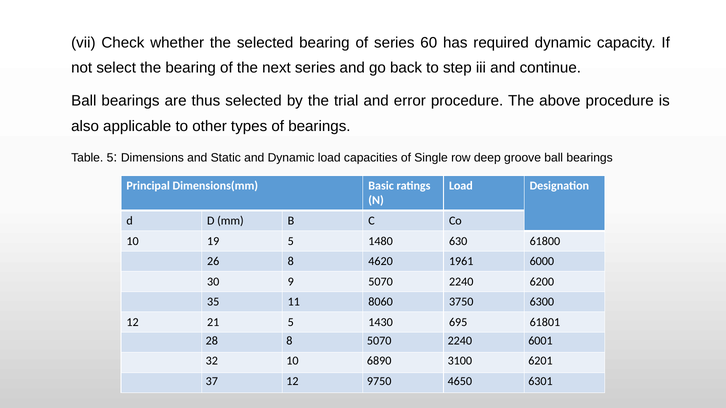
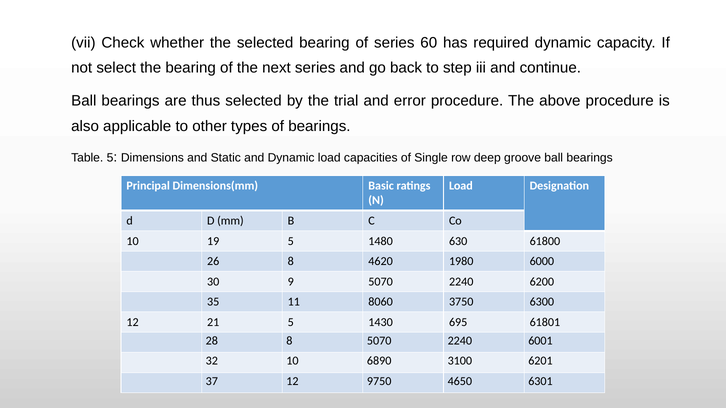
1961: 1961 -> 1980
